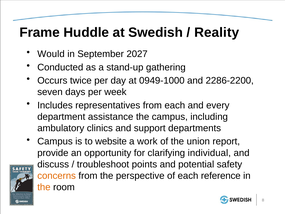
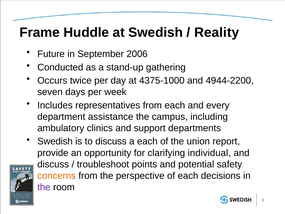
Would: Would -> Future
2027: 2027 -> 2006
0949-1000: 0949-1000 -> 4375-1000
2286-2200: 2286-2200 -> 4944-2200
Campus at (55, 141): Campus -> Swedish
to website: website -> discuss
a work: work -> each
reference: reference -> decisions
the at (44, 187) colour: orange -> purple
